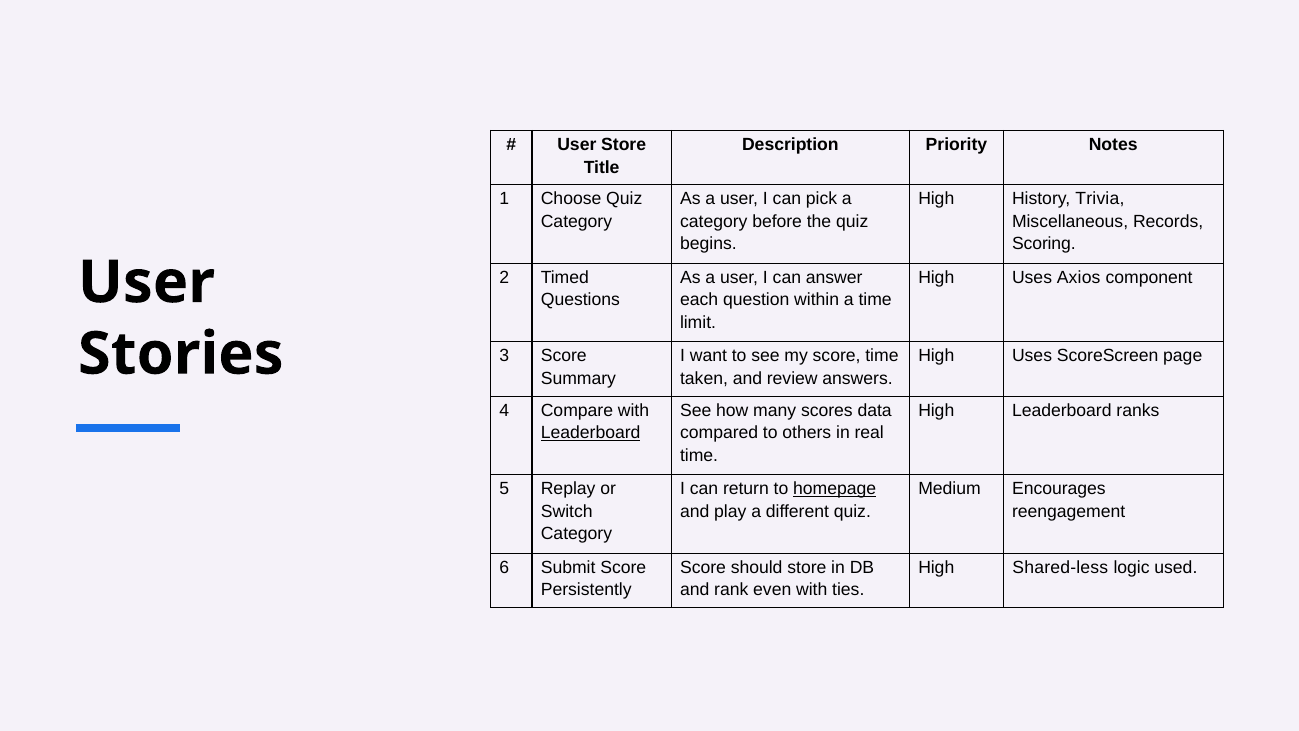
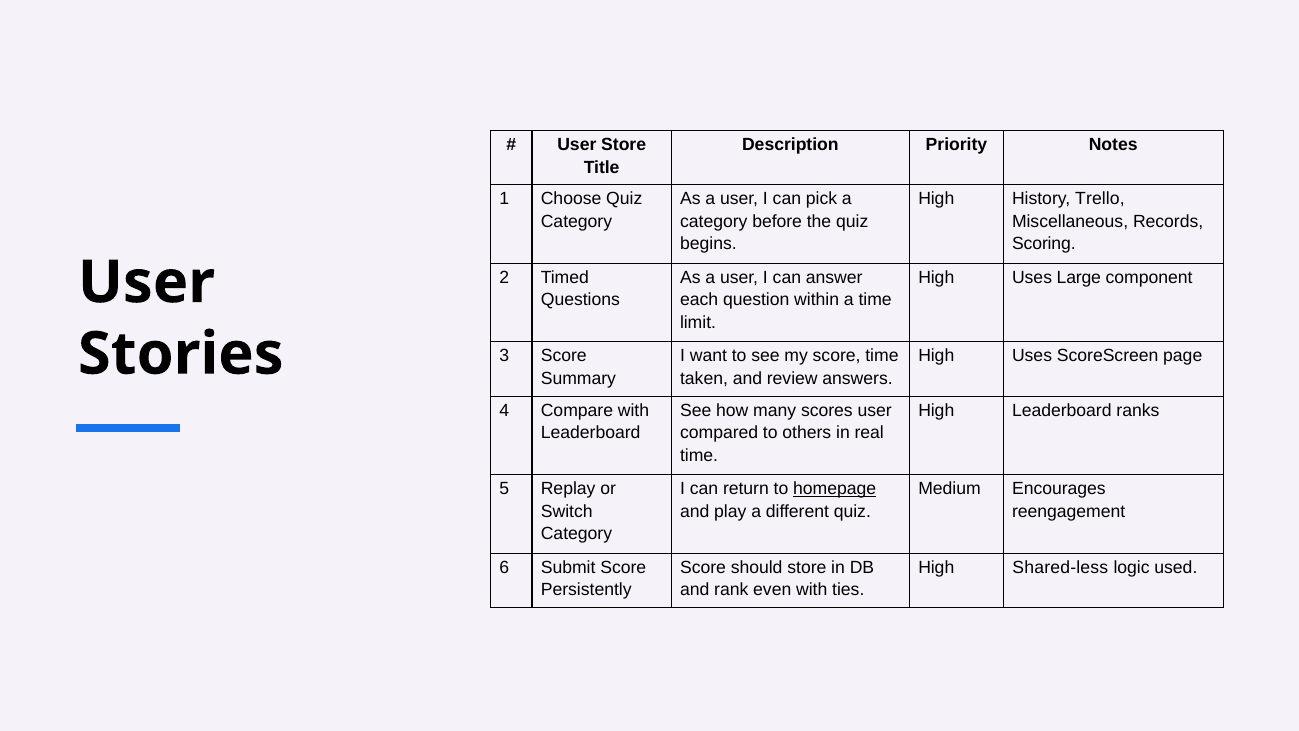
Trivia: Trivia -> Trello
Axios: Axios -> Large
scores data: data -> user
Leaderboard at (591, 433) underline: present -> none
